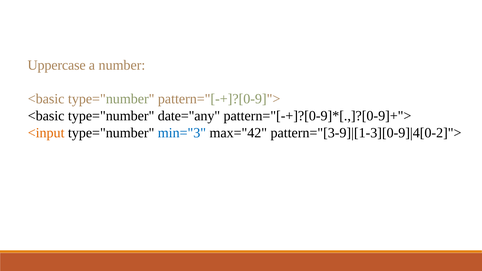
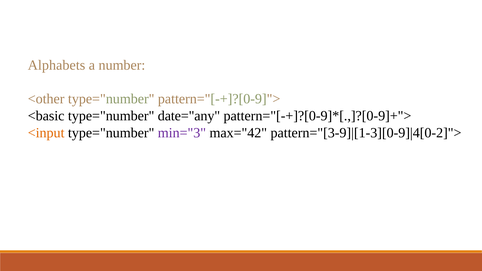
Uppercase: Uppercase -> Alphabets
<basic at (46, 99): <basic -> <other
min="3 colour: blue -> purple
